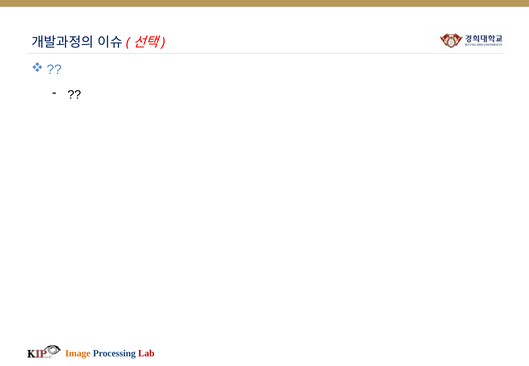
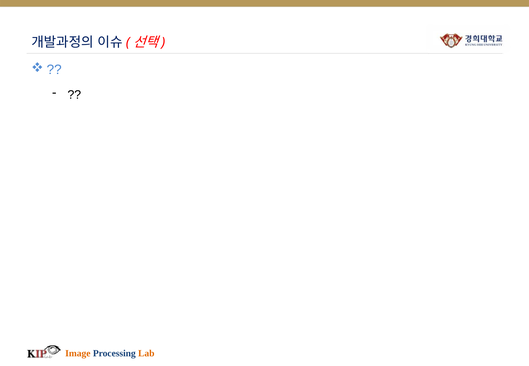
Lab colour: red -> orange
